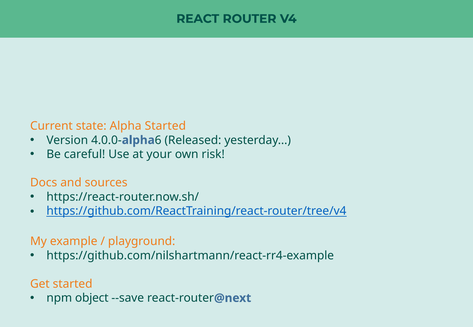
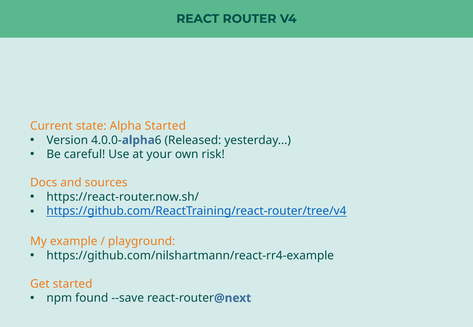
object: object -> found
